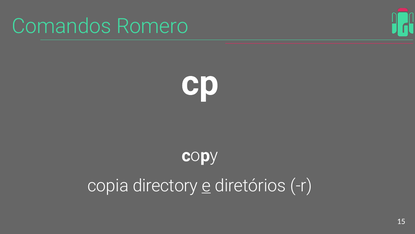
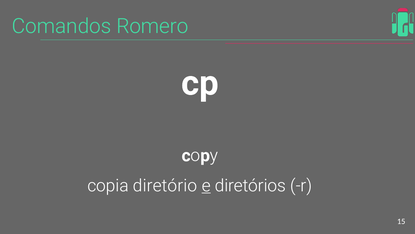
directory: directory -> diretório
